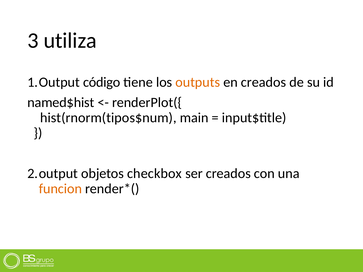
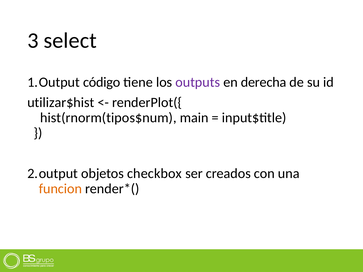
utiliza: utiliza -> select
outputs colour: orange -> purple
en creados: creados -> derecha
named$hist: named$hist -> utilizar$hist
